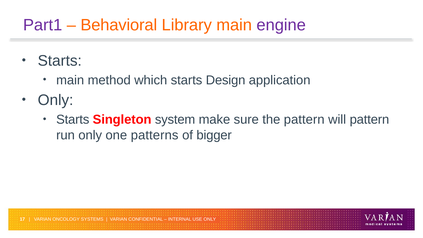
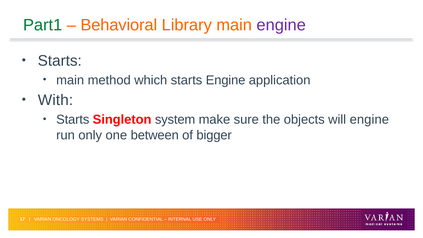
Part1 colour: purple -> green
starts Design: Design -> Engine
Only at (56, 100): Only -> With
the pattern: pattern -> objects
will pattern: pattern -> engine
patterns: patterns -> between
